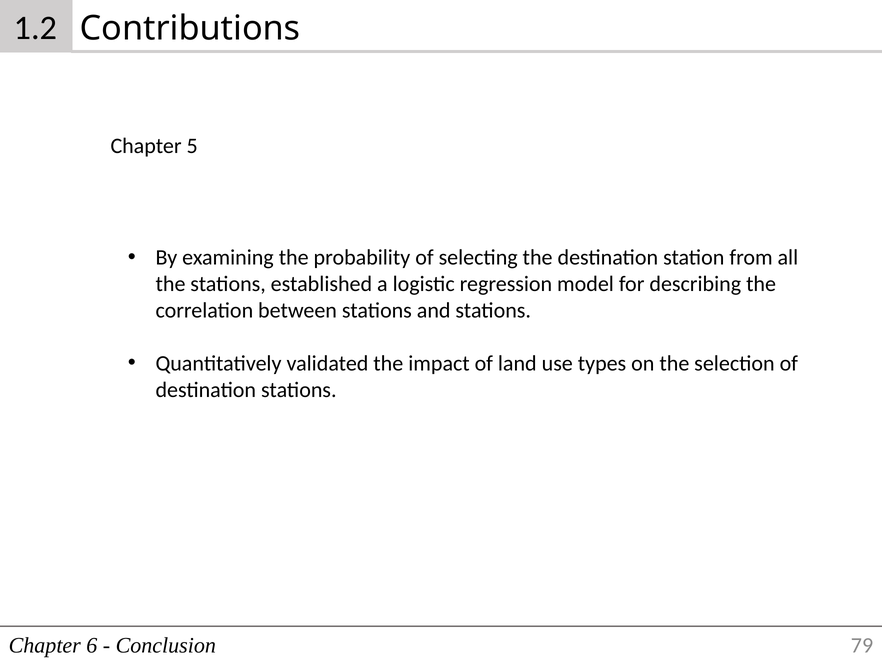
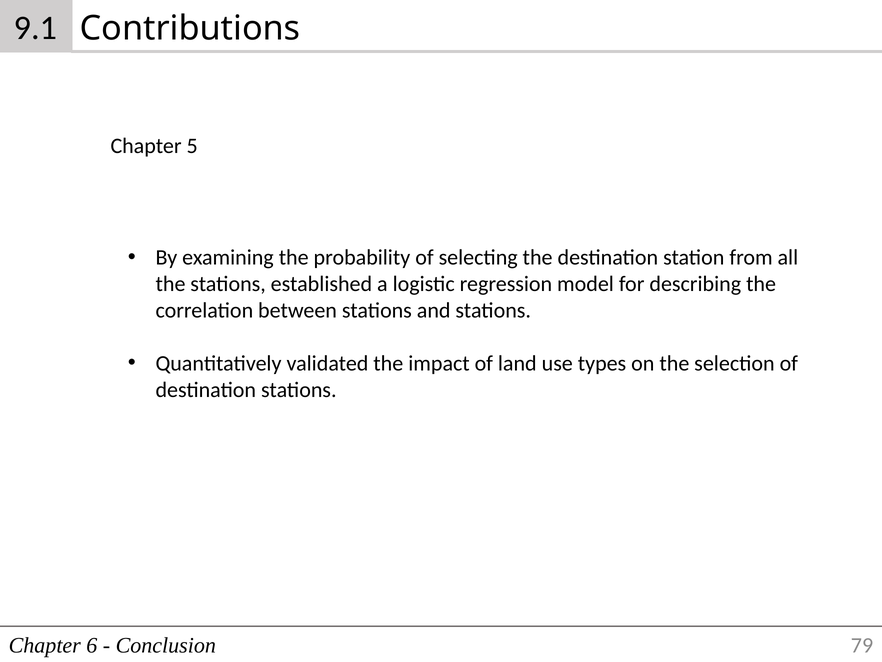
1.2: 1.2 -> 9.1
